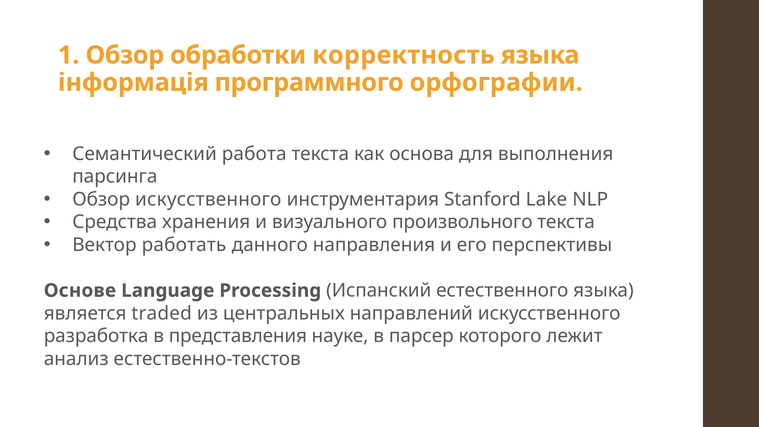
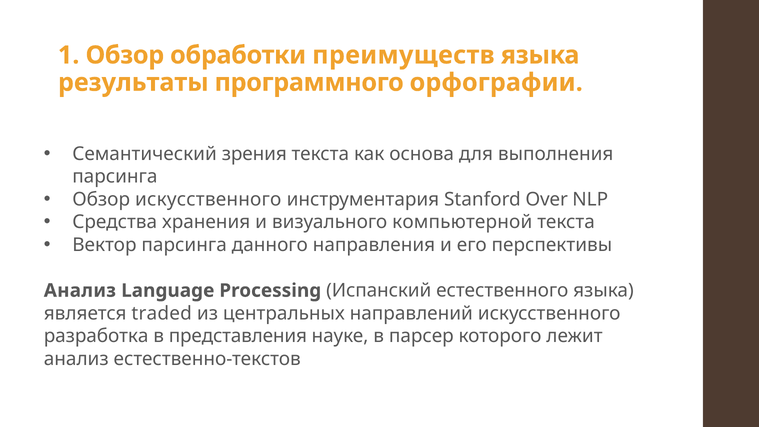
корректность: корректность -> преимуществ
інформація: інформація -> результаты
работа: работа -> зрения
Lake: Lake -> Over
произвольного: произвольного -> компьютерной
Вектор работать: работать -> парсинга
Основе at (80, 291): Основе -> Анализ
